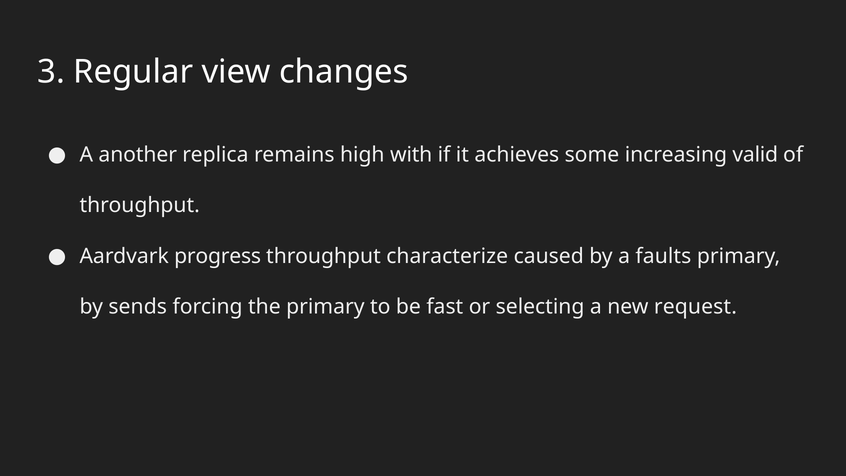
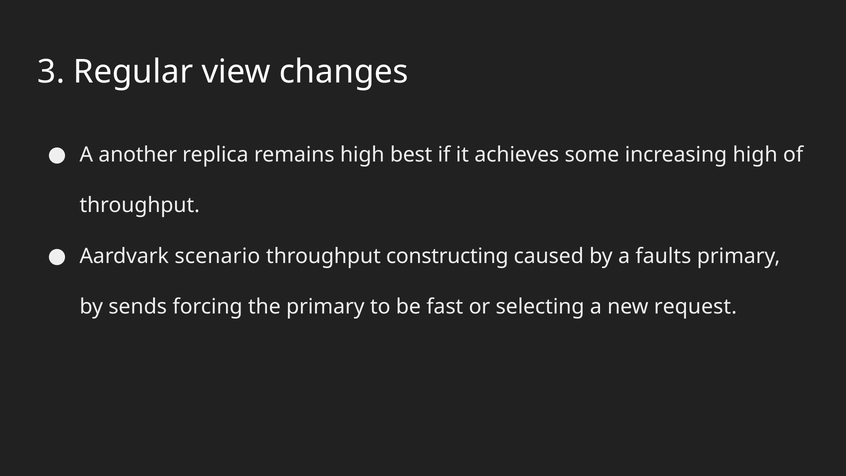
with: with -> best
increasing valid: valid -> high
progress: progress -> scenario
characterize: characterize -> constructing
